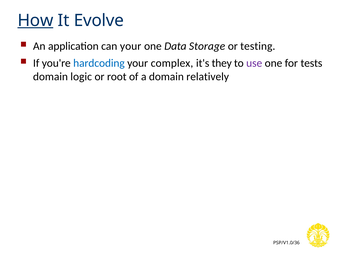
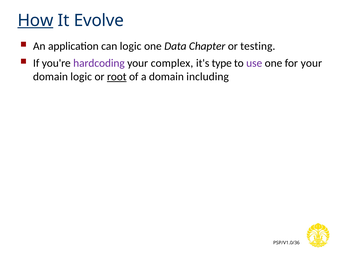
can your: your -> logic
Storage: Storage -> Chapter
hardcoding colour: blue -> purple
they: they -> type
for tests: tests -> your
root underline: none -> present
relatively: relatively -> including
